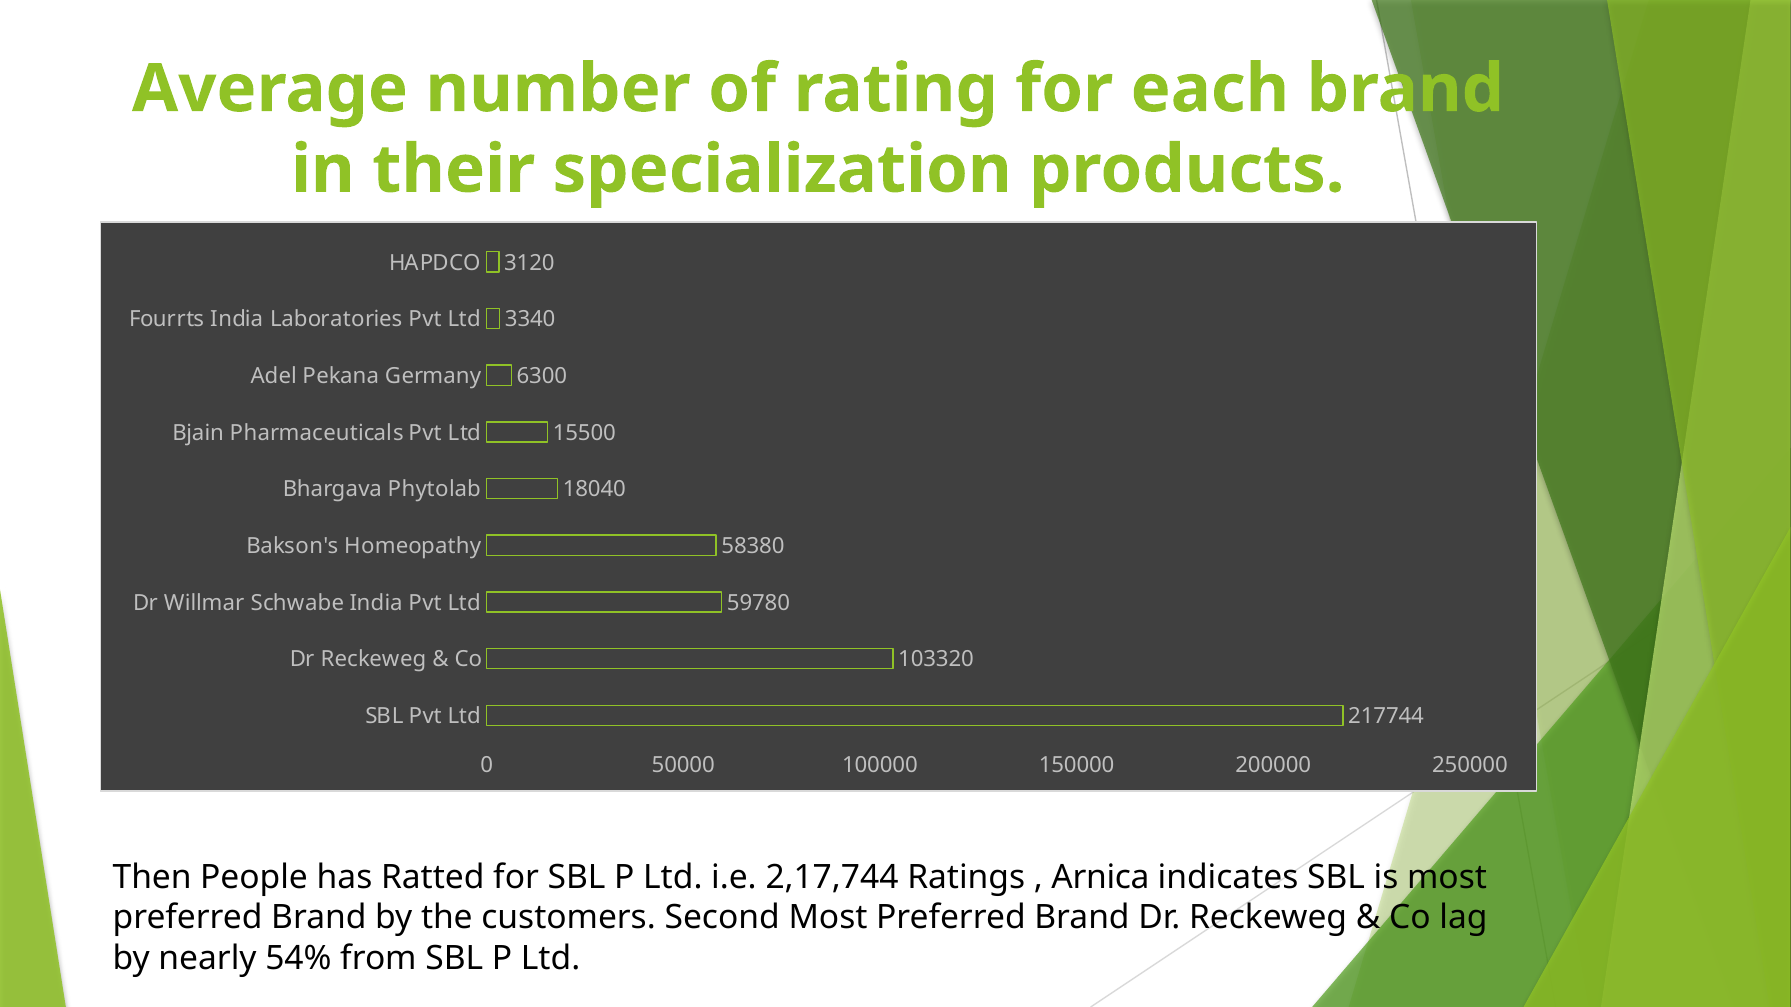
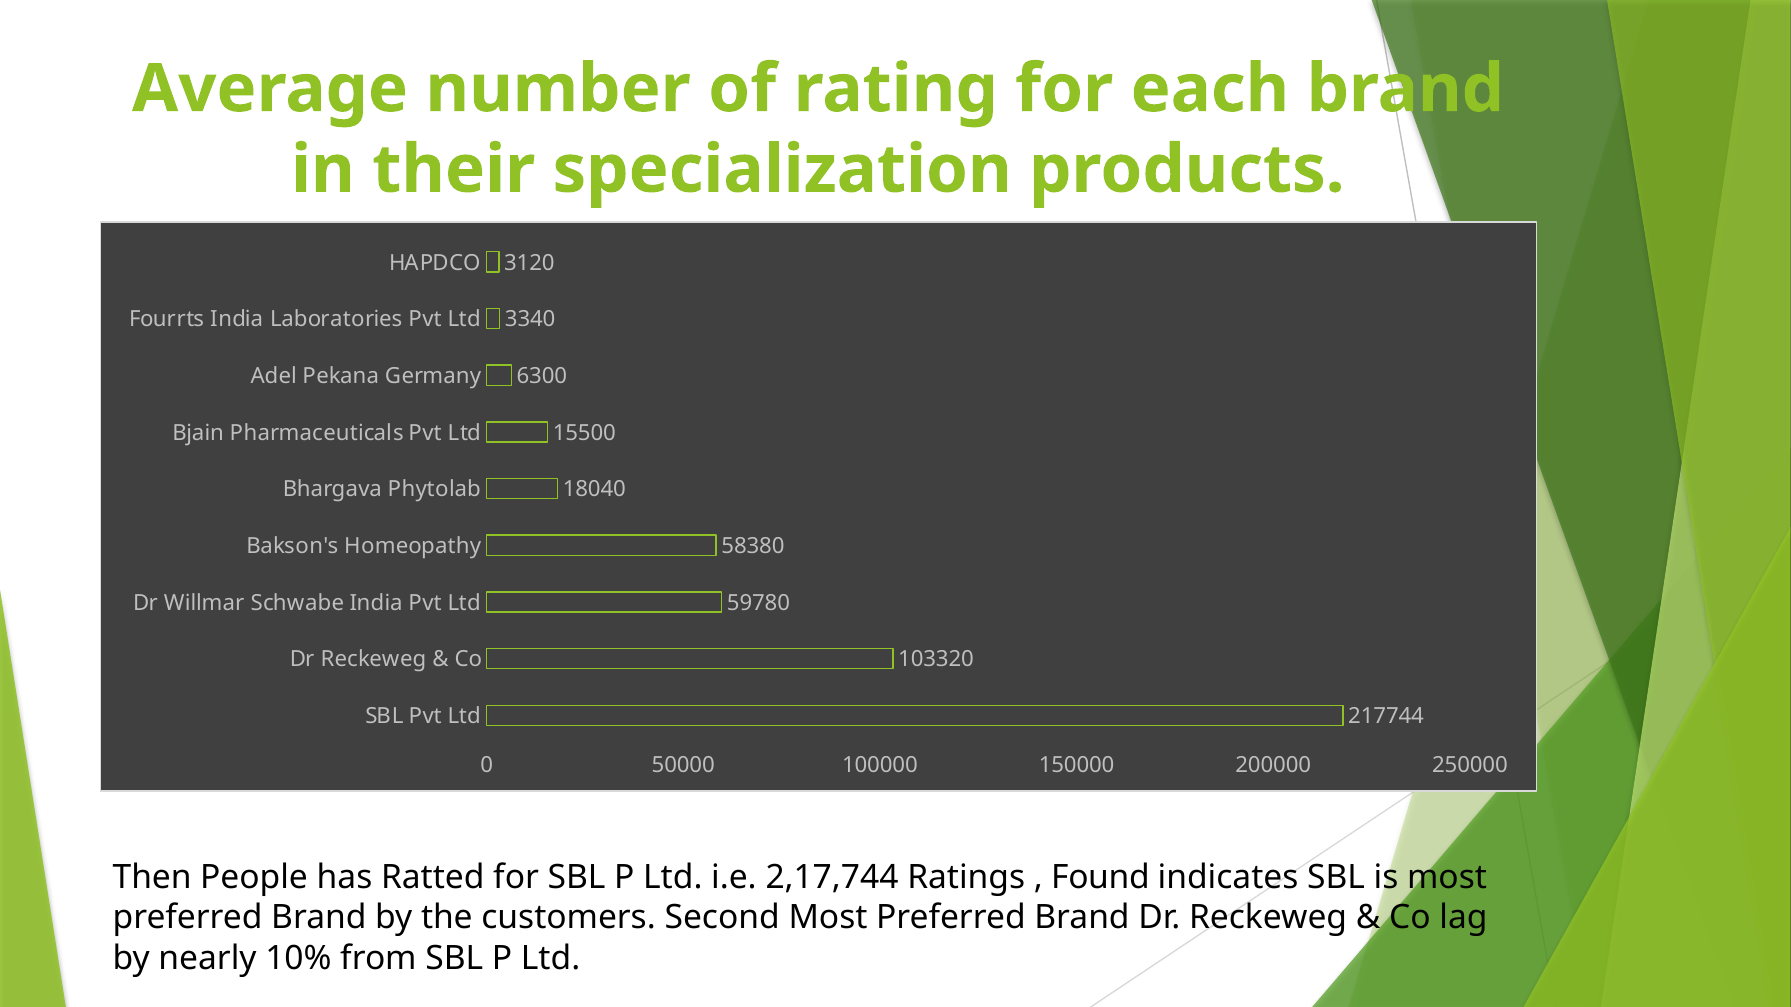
Arnica: Arnica -> Found
54%: 54% -> 10%
